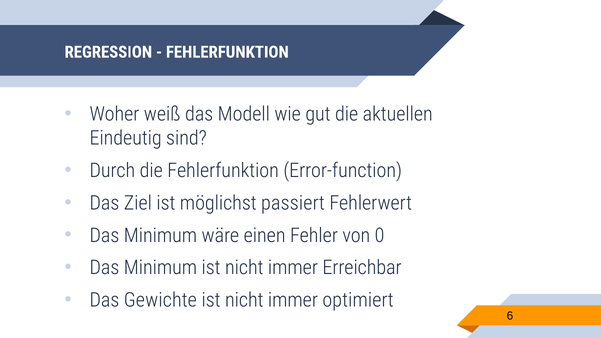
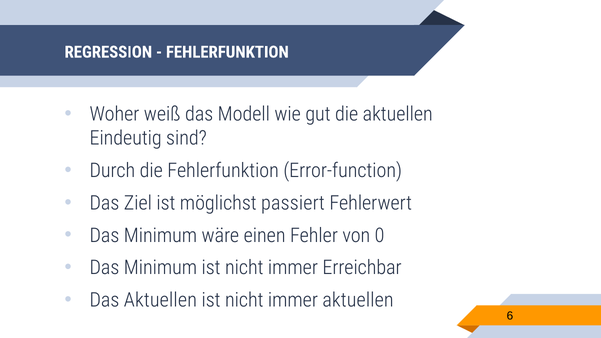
Das Gewichte: Gewichte -> Aktuellen
immer optimiert: optimiert -> aktuellen
